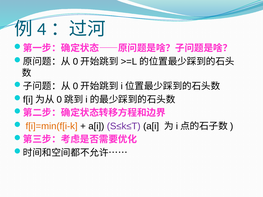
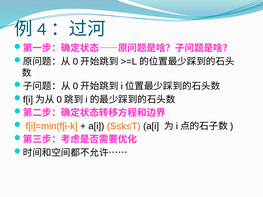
S≤k≤T colour: purple -> orange
